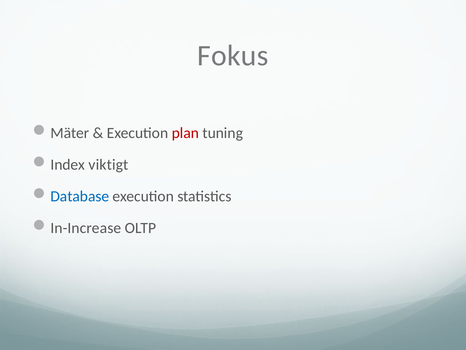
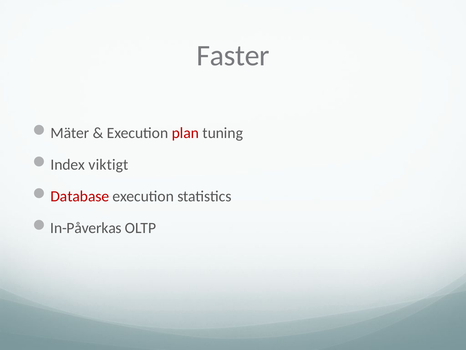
Fokus: Fokus -> Faster
Database colour: blue -> red
In-Increase: In-Increase -> In-Påverkas
